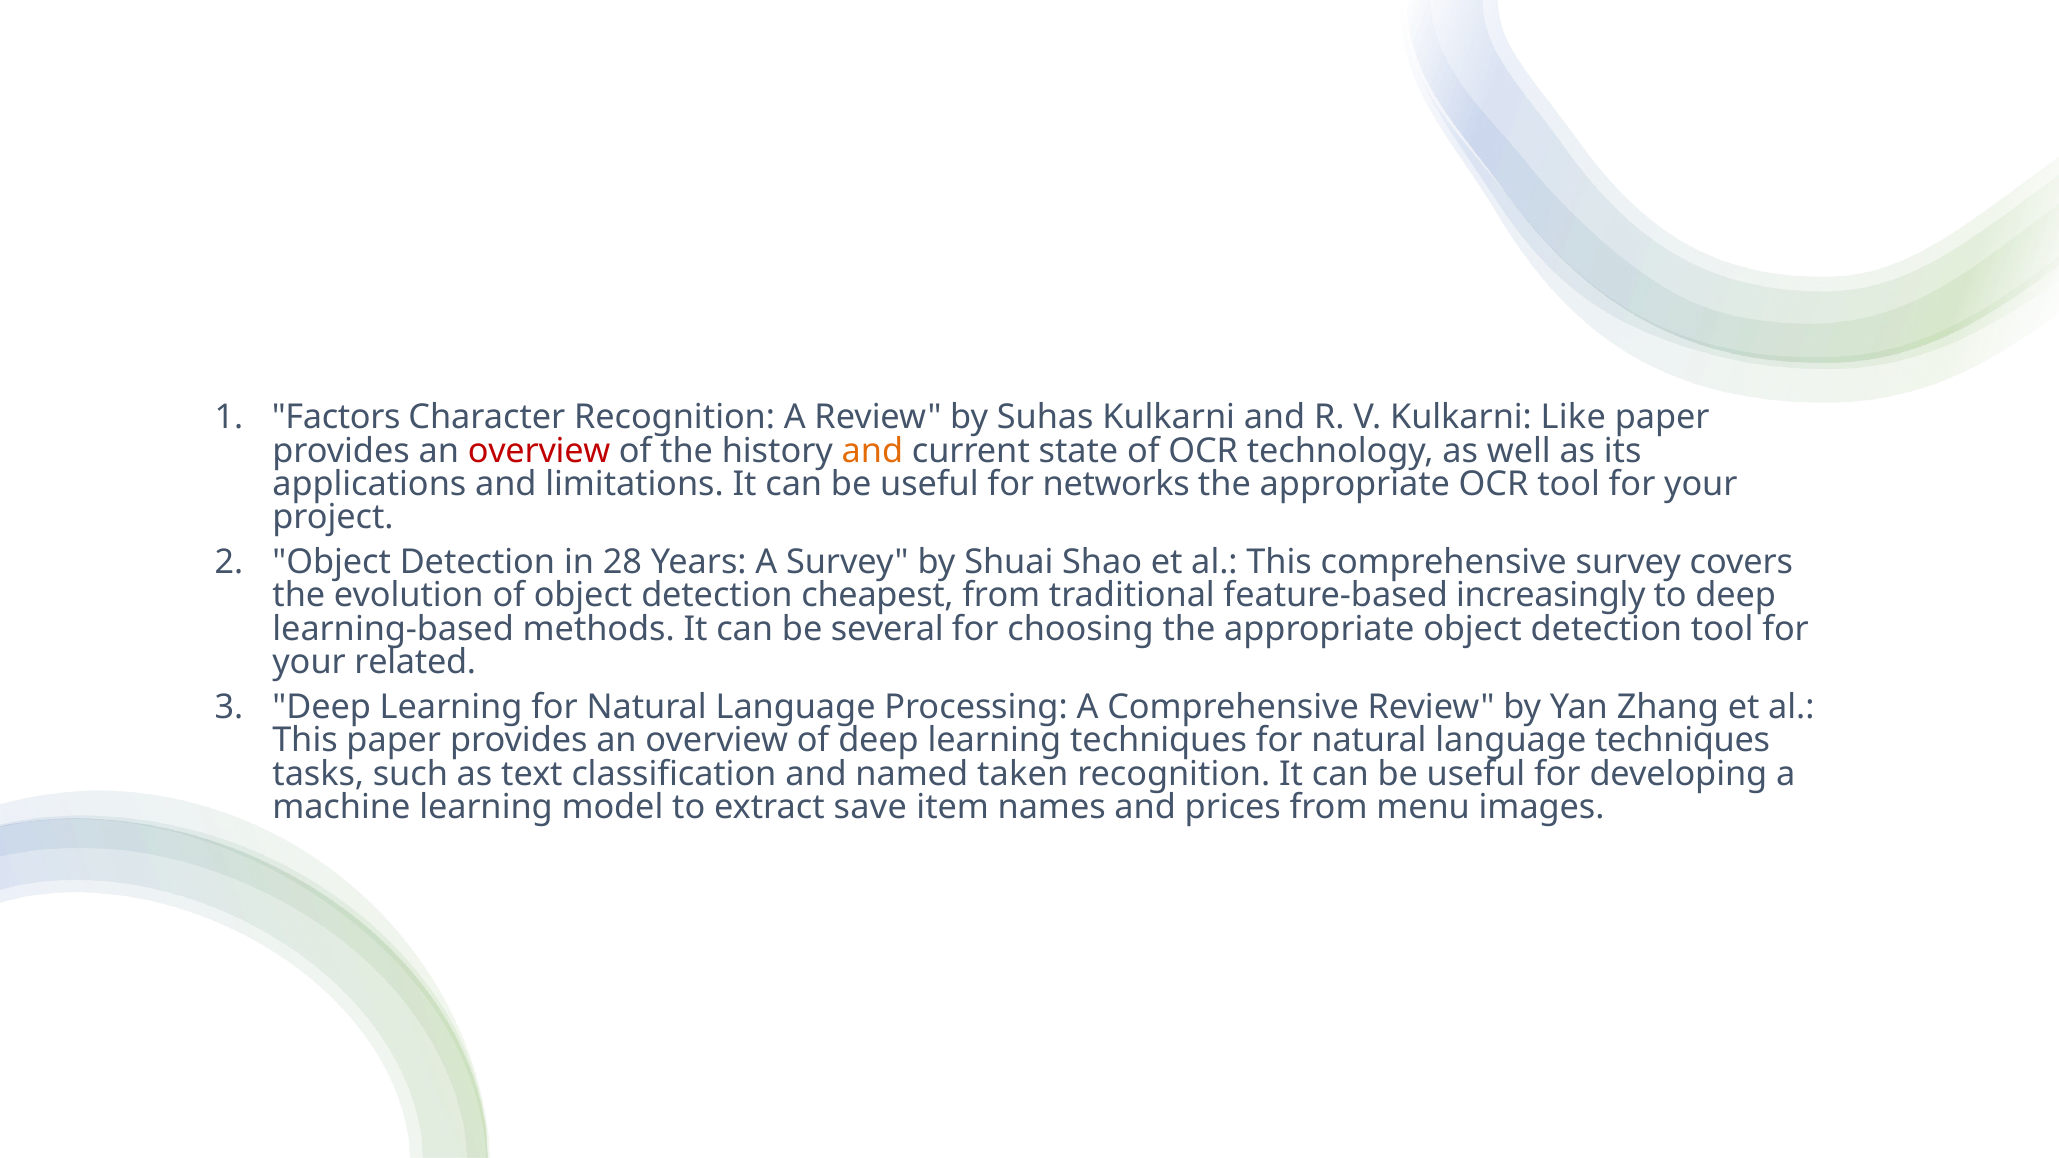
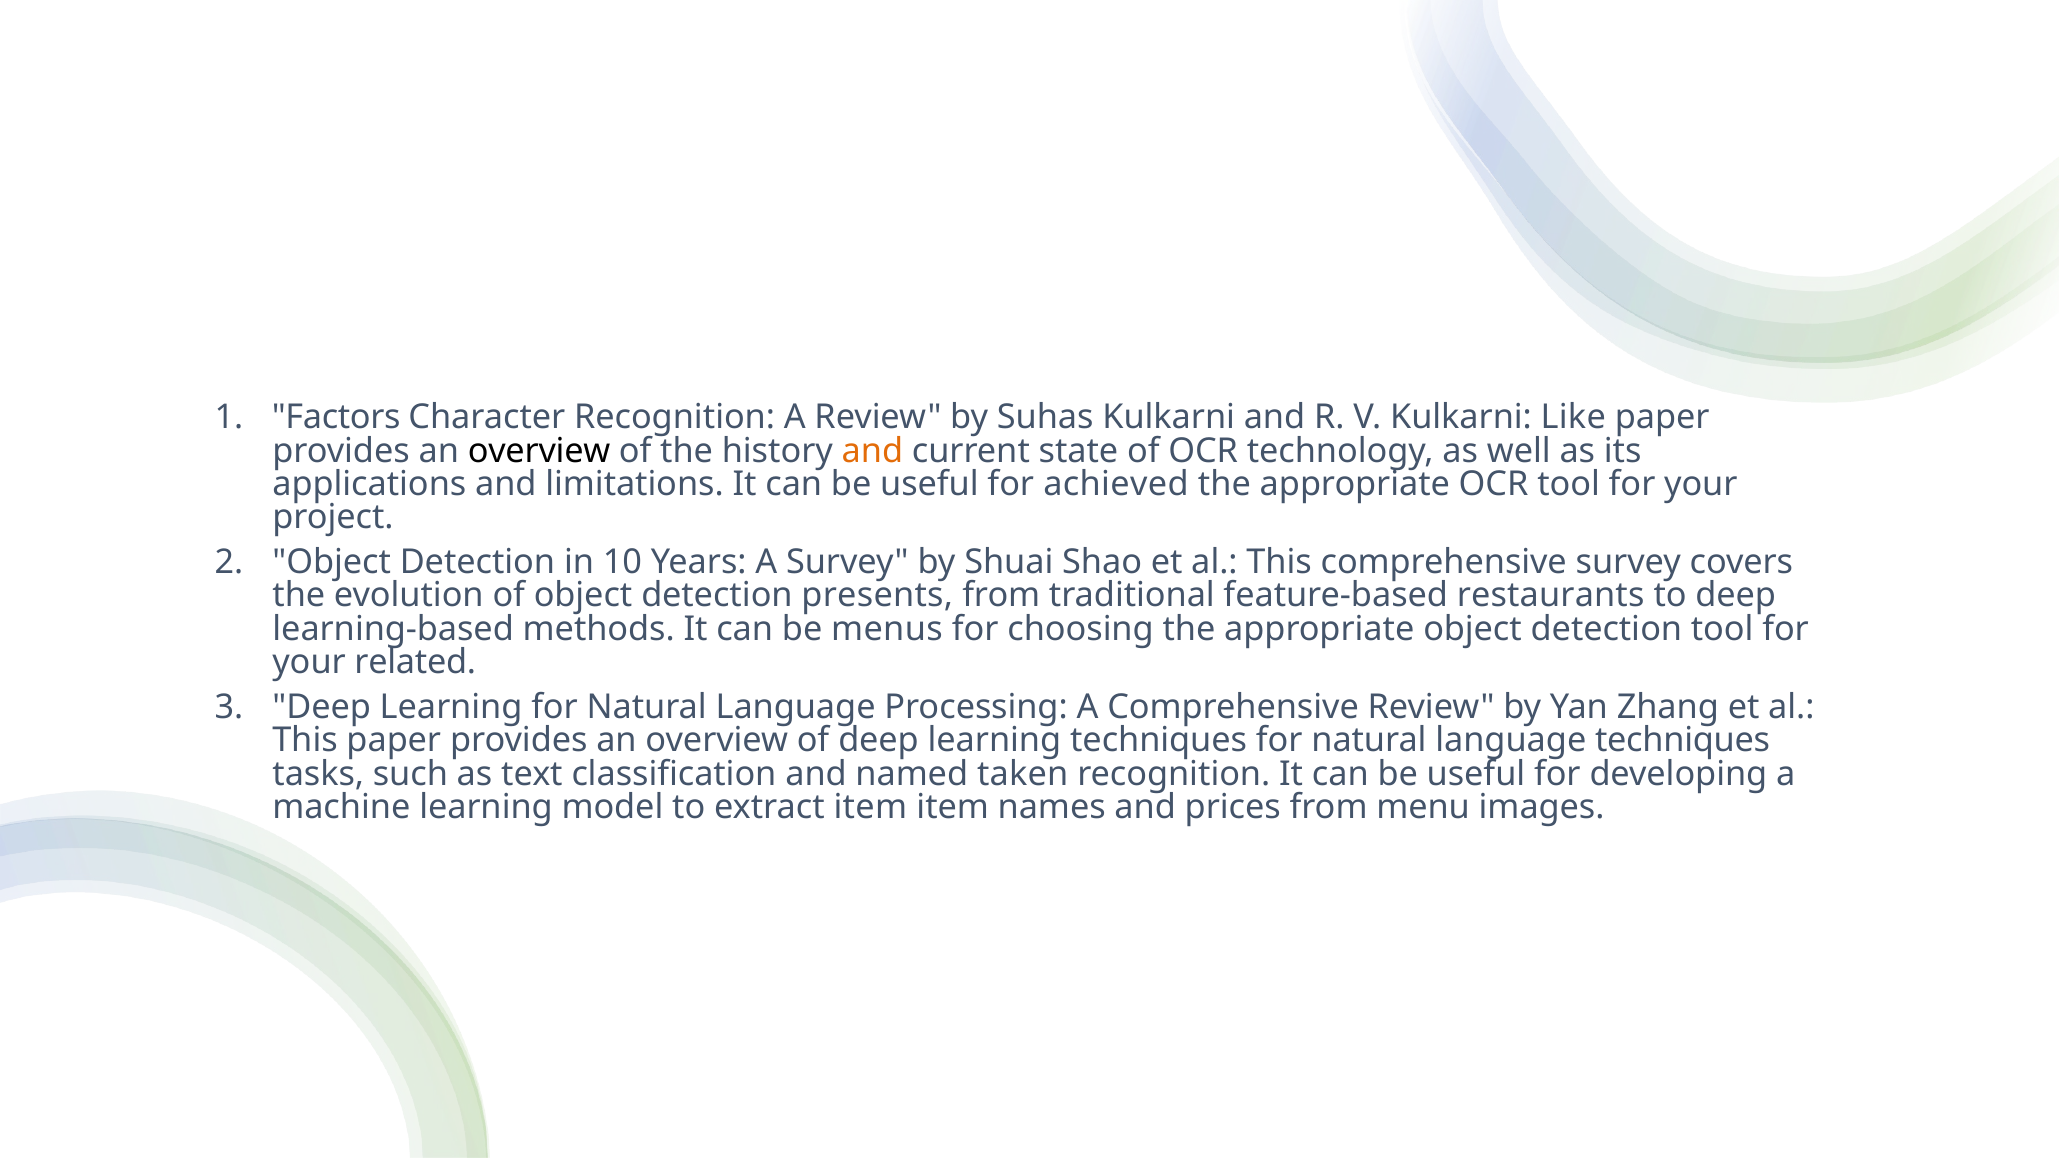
overview at (539, 451) colour: red -> black
networks: networks -> achieved
28: 28 -> 10
cheapest: cheapest -> presents
increasingly: increasingly -> restaurants
several: several -> menus
extract save: save -> item
